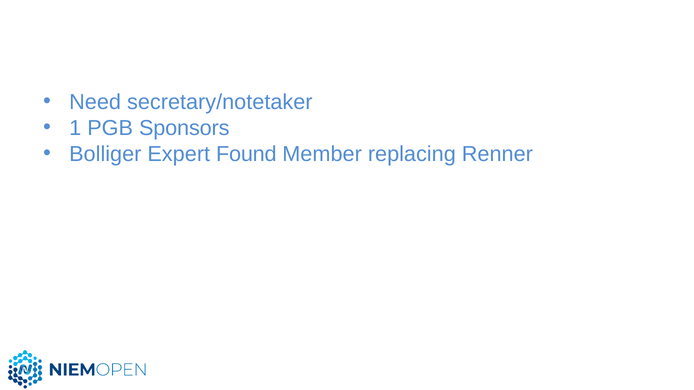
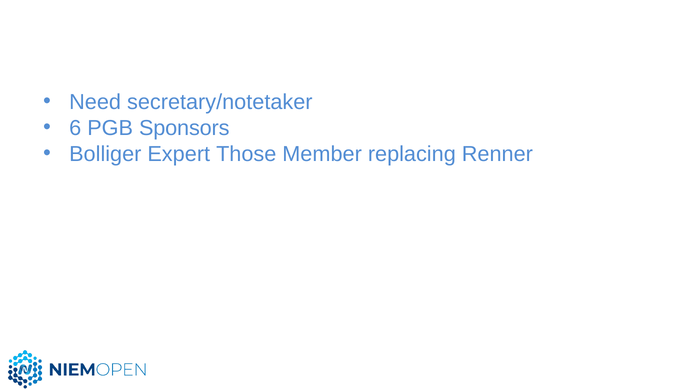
1: 1 -> 6
Found: Found -> Those
